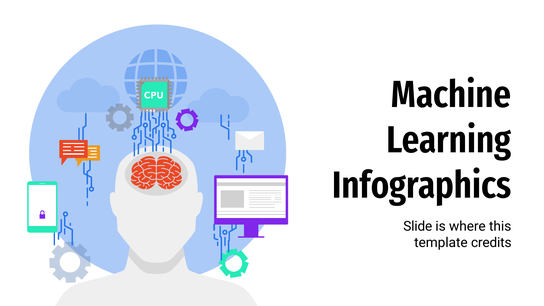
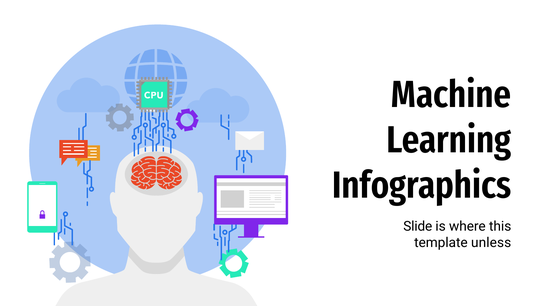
credits: credits -> unless
